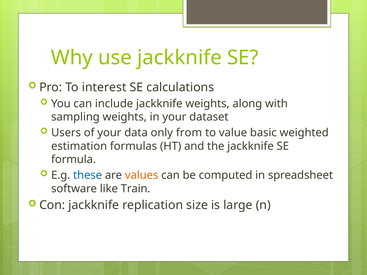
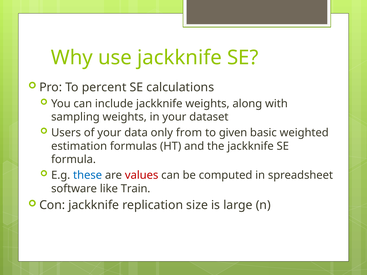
interest: interest -> percent
value: value -> given
values colour: orange -> red
